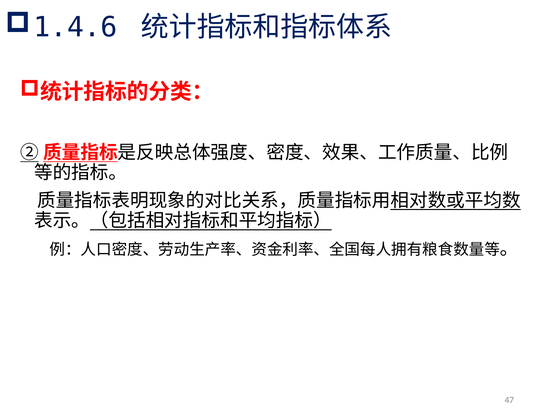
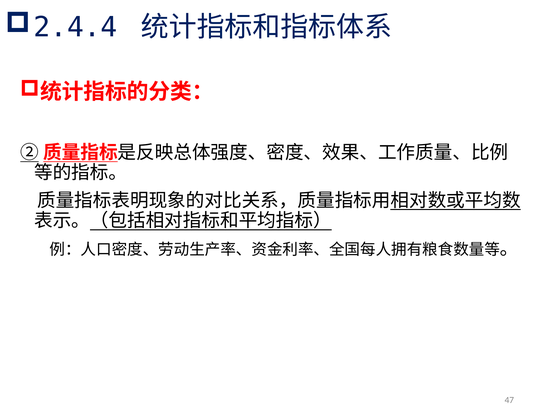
1.4.6: 1.4.6 -> 2.4.4
